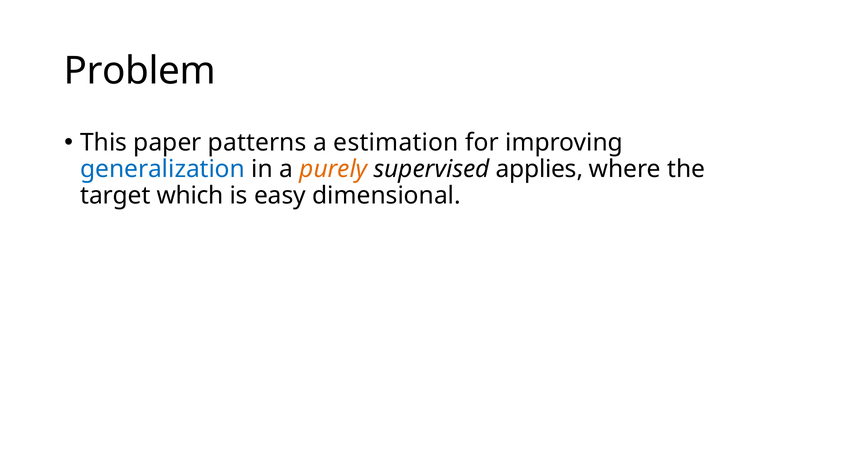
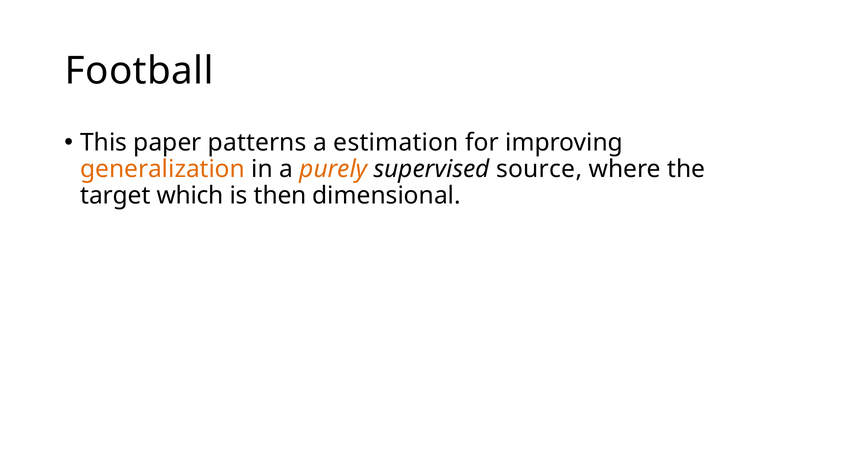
Problem: Problem -> Football
generalization colour: blue -> orange
applies: applies -> source
easy: easy -> then
